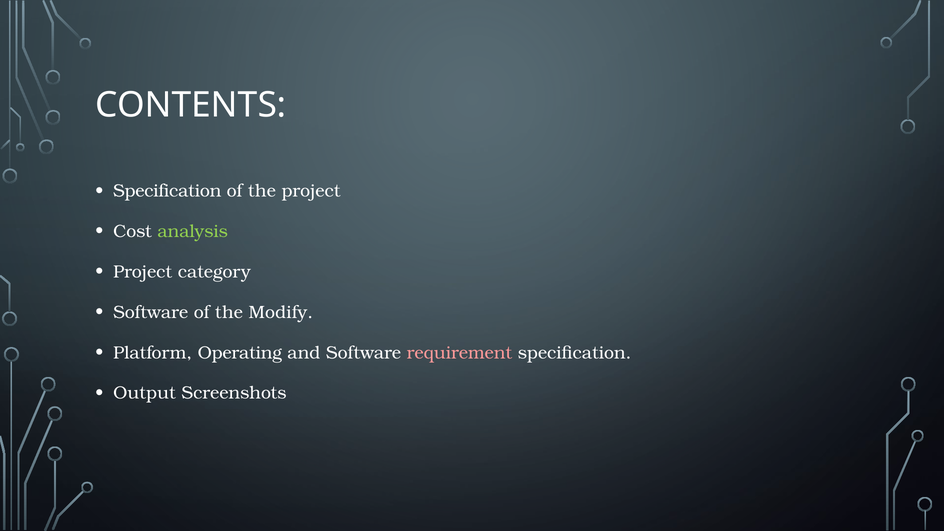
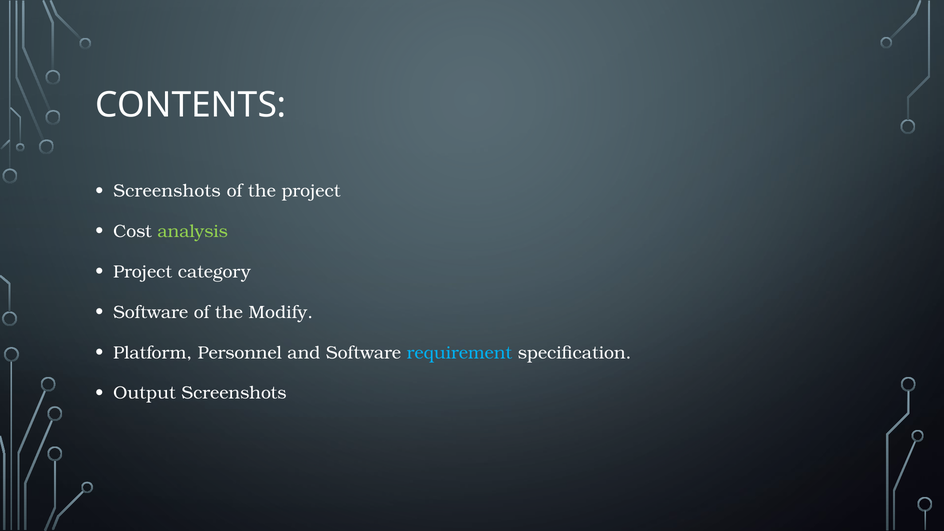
Specification at (167, 191): Specification -> Screenshots
Operating: Operating -> Personnel
requirement colour: pink -> light blue
